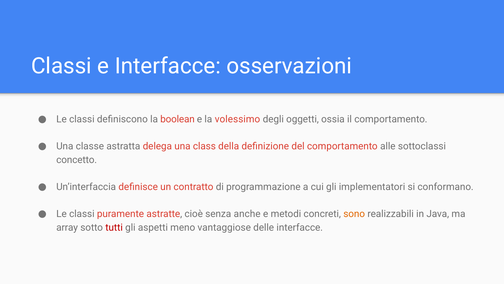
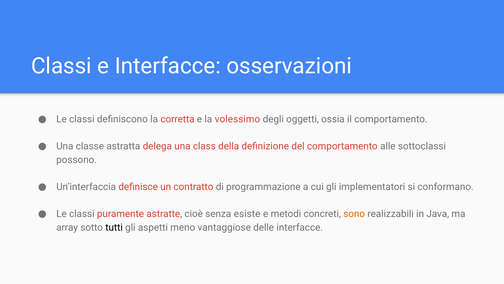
boolean: boolean -> corretta
concetto: concetto -> possono
anche: anche -> esiste
tutti colour: red -> black
